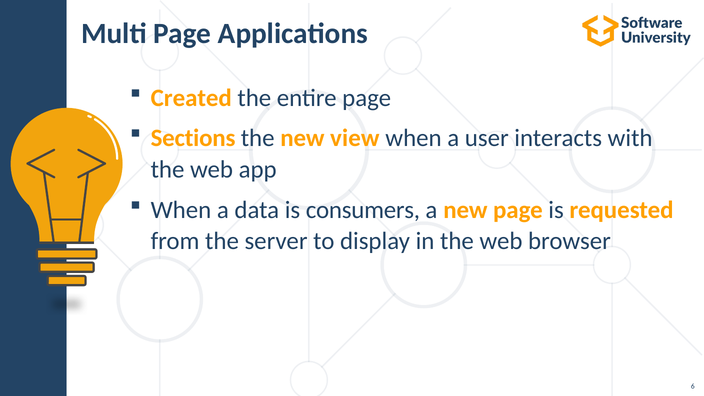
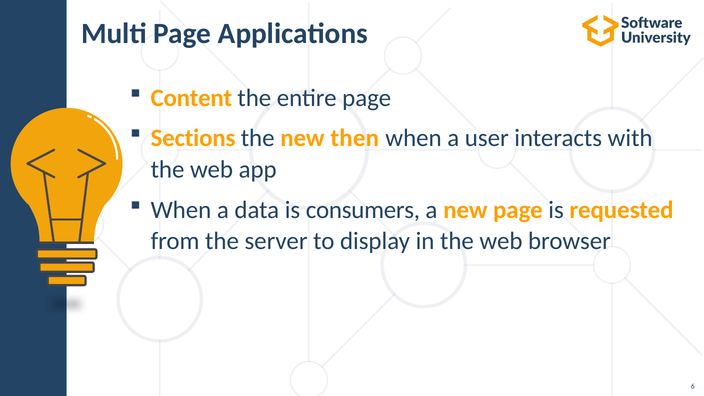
Created: Created -> Content
view: view -> then
